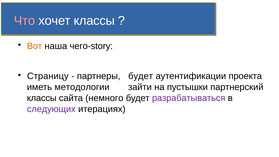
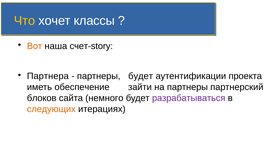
Что colour: pink -> yellow
чего-story: чего-story -> счет-story
Страницу: Страницу -> Партнера
методологии: методологии -> обеспечение
на пустышки: пустышки -> партнеры
классы at (42, 98): классы -> блоков
следующих colour: purple -> orange
